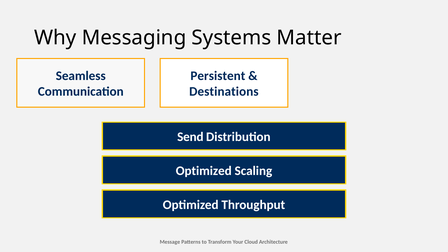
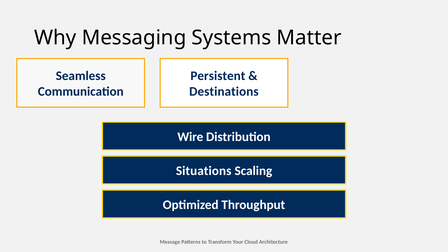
Send: Send -> Wire
Optimized at (204, 171): Optimized -> Situations
